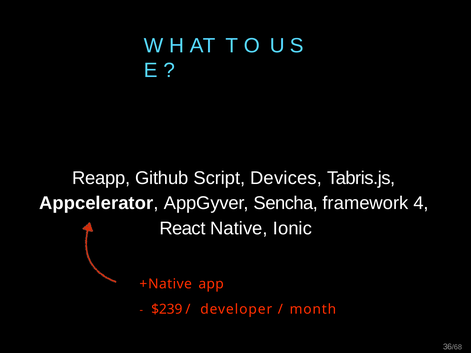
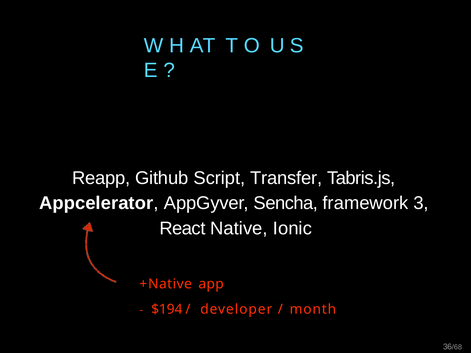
Devices: Devices -> Transfer
4: 4 -> 3
$239: $239 -> $194
